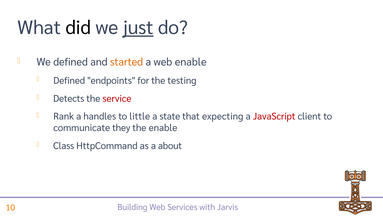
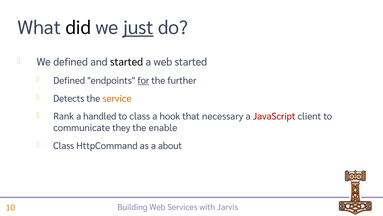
started at (127, 62) colour: orange -> black
web enable: enable -> started
for underline: none -> present
testing: testing -> further
service colour: red -> orange
handles: handles -> handled
to little: little -> class
state: state -> hook
expecting: expecting -> necessary
